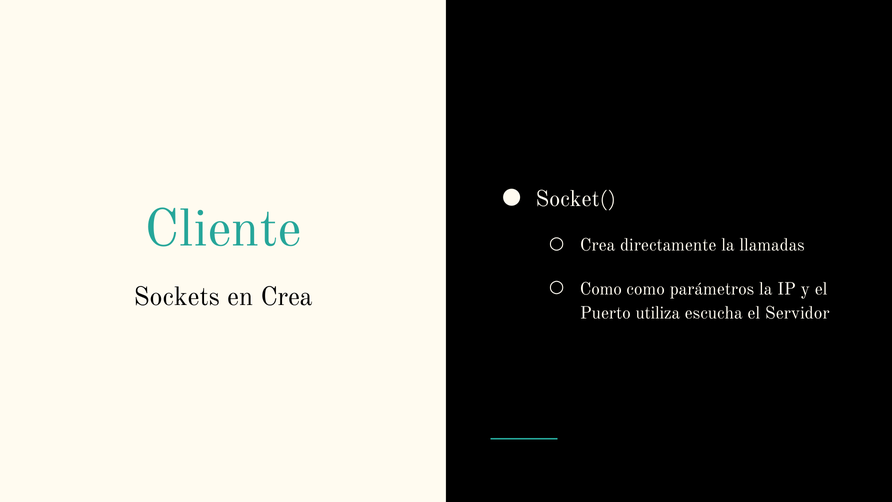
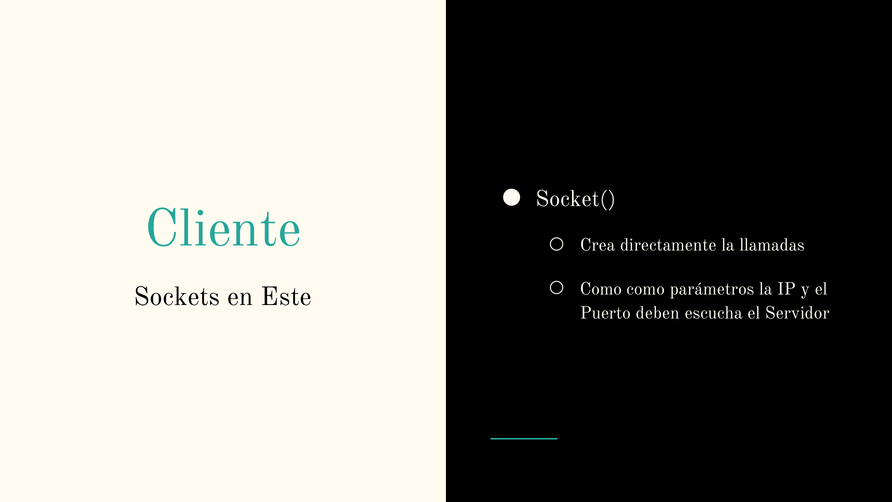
en Crea: Crea -> Este
utiliza: utiliza -> deben
